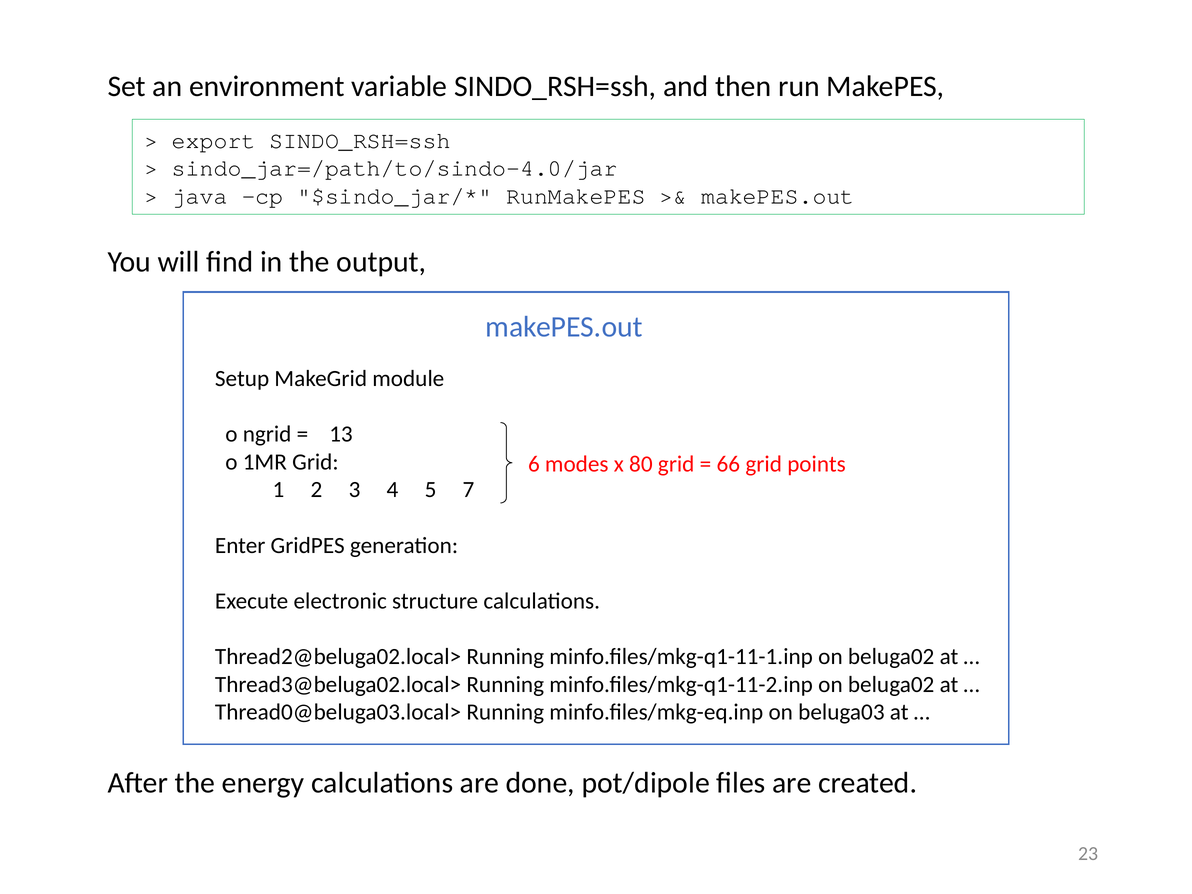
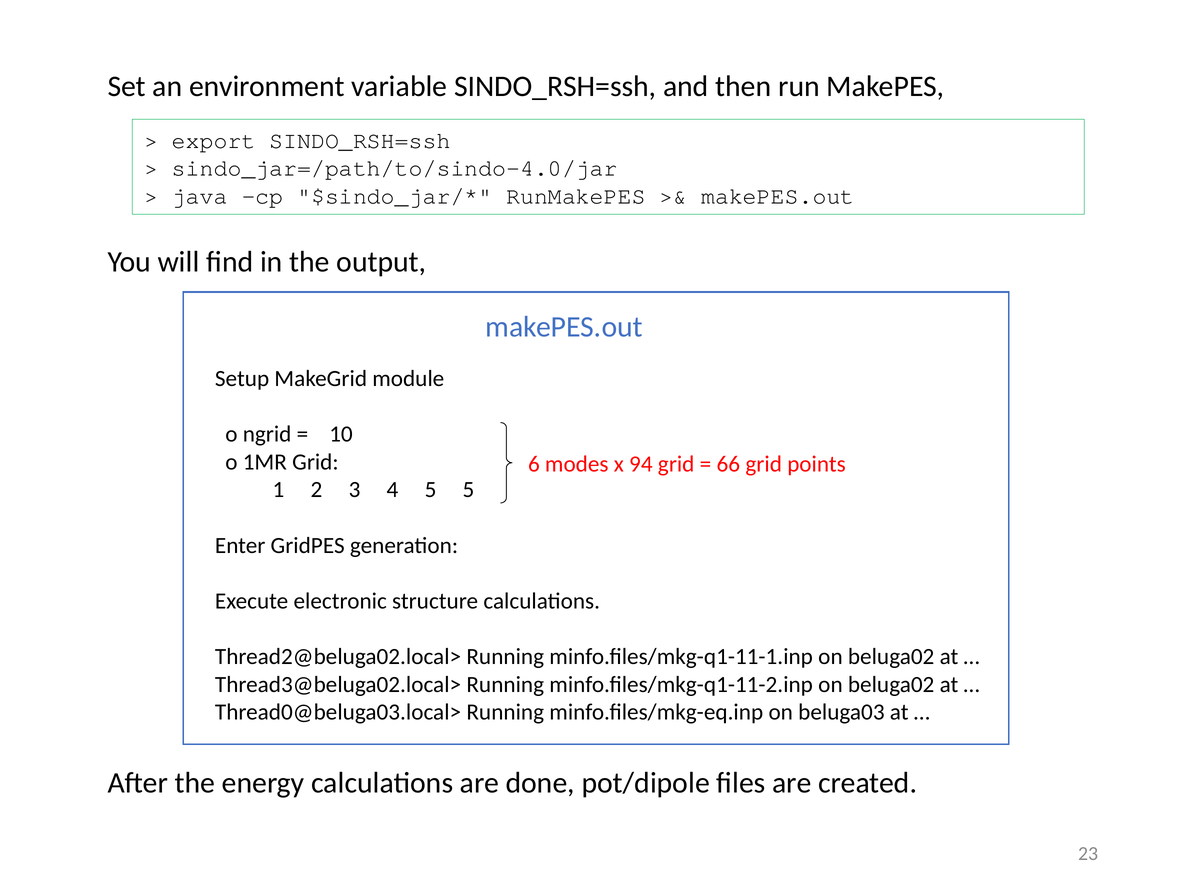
13: 13 -> 10
80: 80 -> 94
5 7: 7 -> 5
